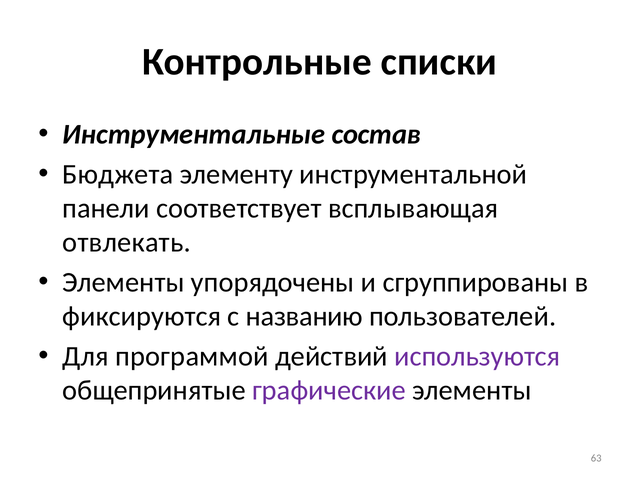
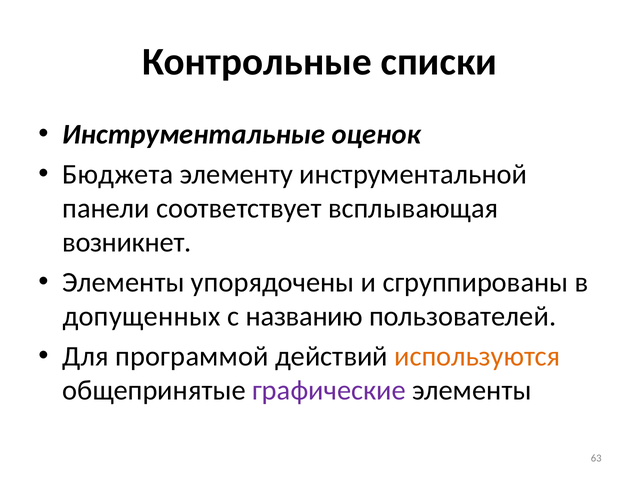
состав: состав -> оценок
отвлекать: отвлекать -> возникнет
фиксируются: фиксируются -> допущенных
используются colour: purple -> orange
